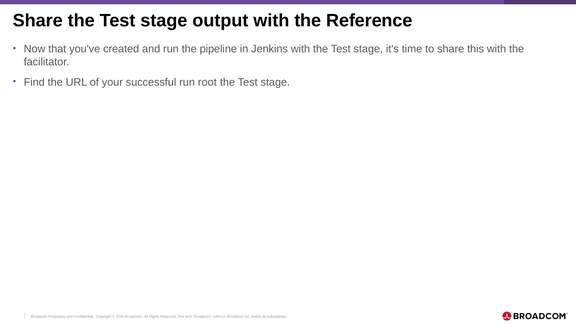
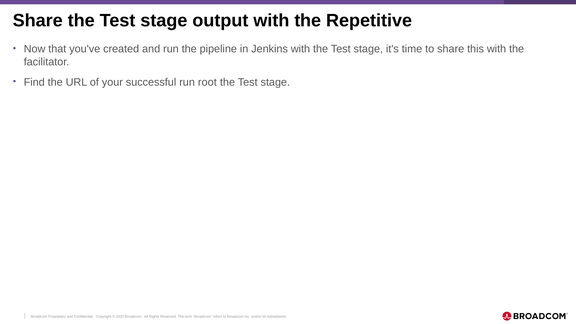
Reference: Reference -> Repetitive
